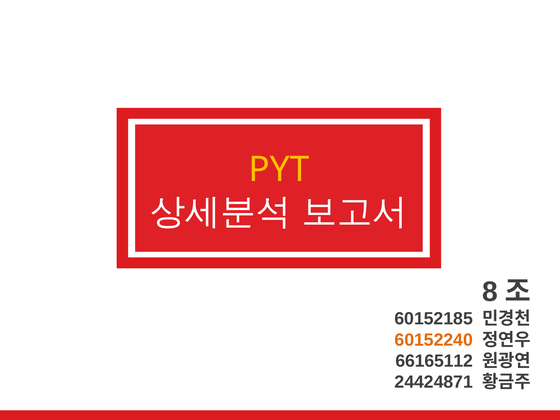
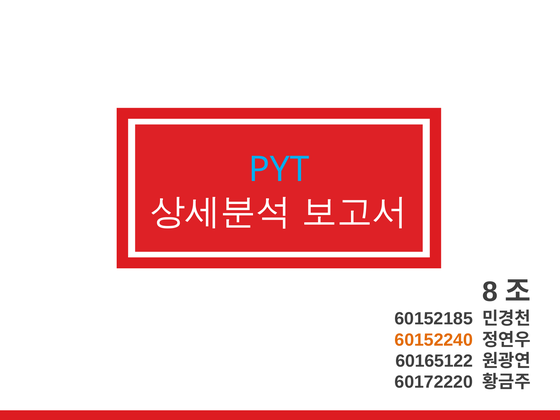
PYT colour: yellow -> light blue
66165112: 66165112 -> 60165122
24424871: 24424871 -> 60172220
